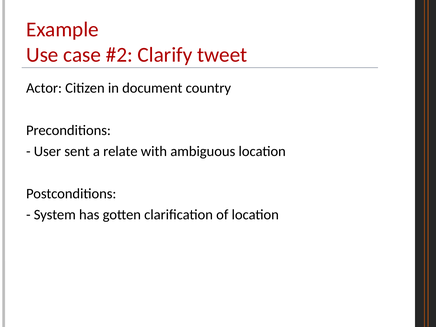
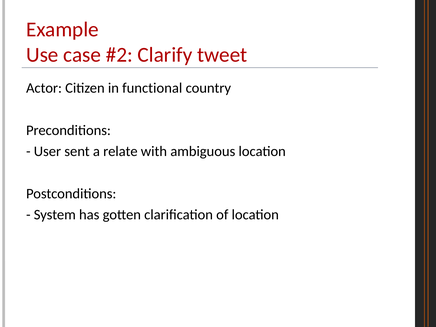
document: document -> functional
